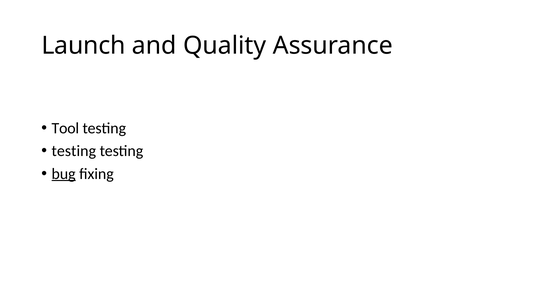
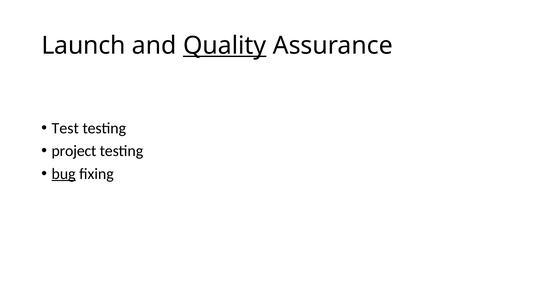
Quality underline: none -> present
Tool: Tool -> Test
testing at (74, 151): testing -> project
